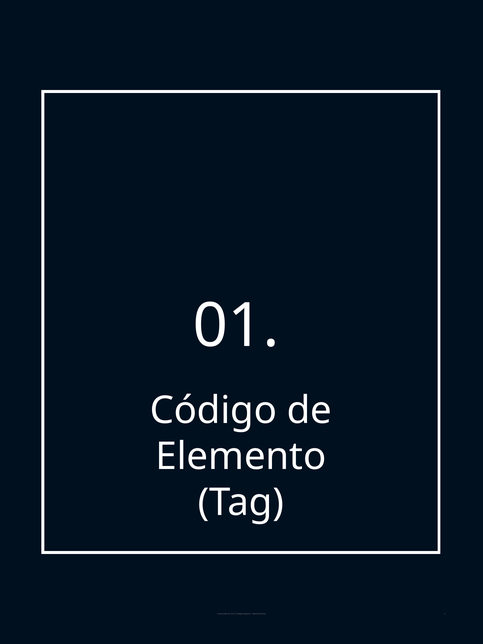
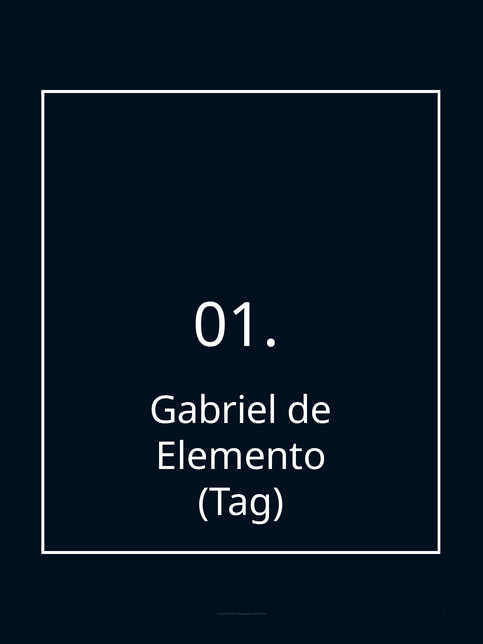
Código at (213, 410): Código -> Gabriel
